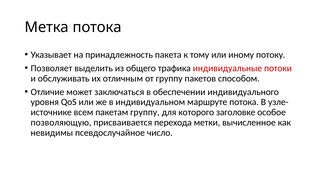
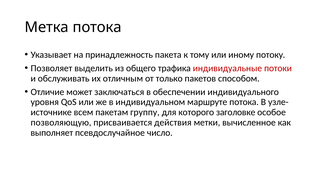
от группу: группу -> только
перехода: перехода -> действия
невидимы: невидимы -> выполняет
